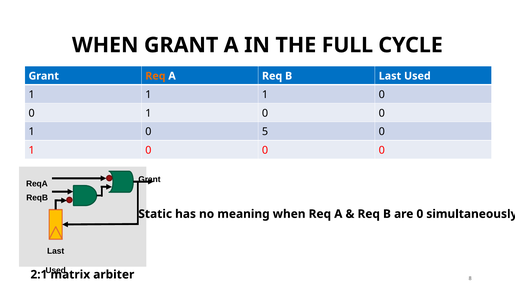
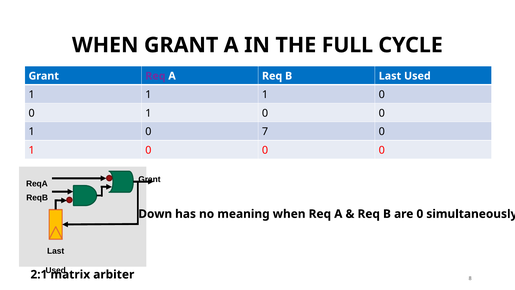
Req at (155, 76) colour: orange -> purple
5: 5 -> 7
Static: Static -> Down
